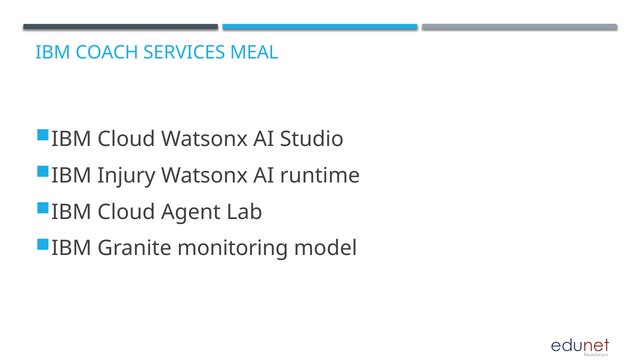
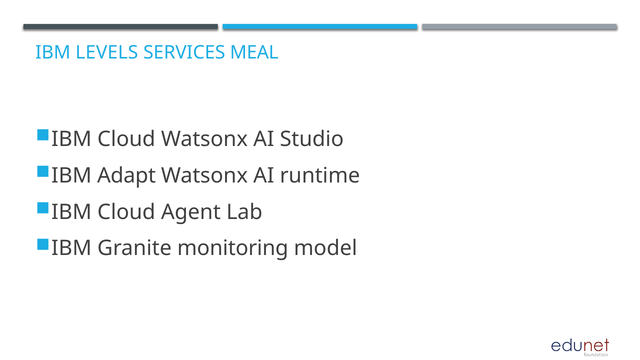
COACH: COACH -> LEVELS
Injury: Injury -> Adapt
